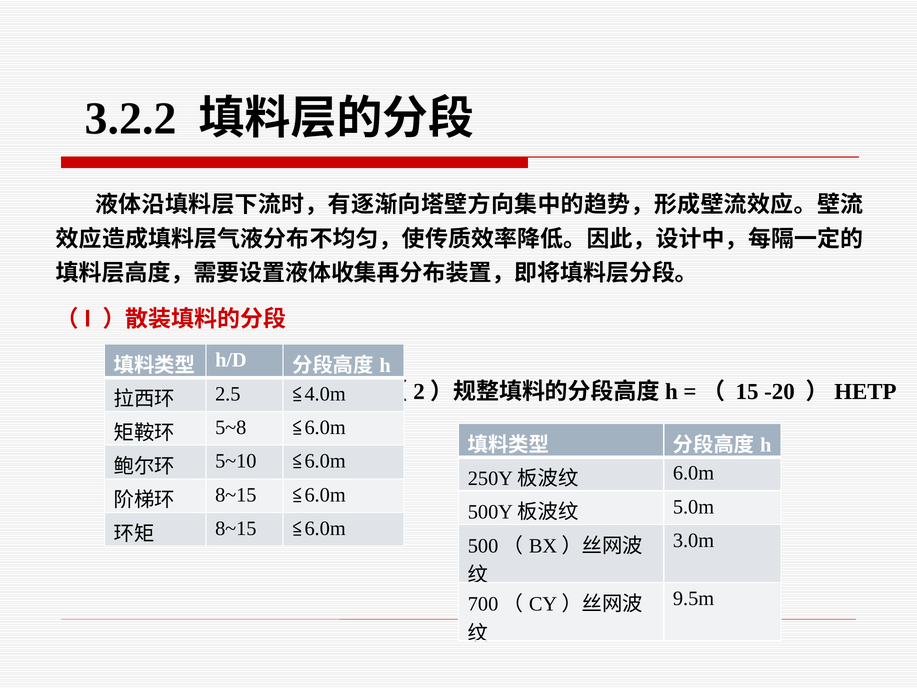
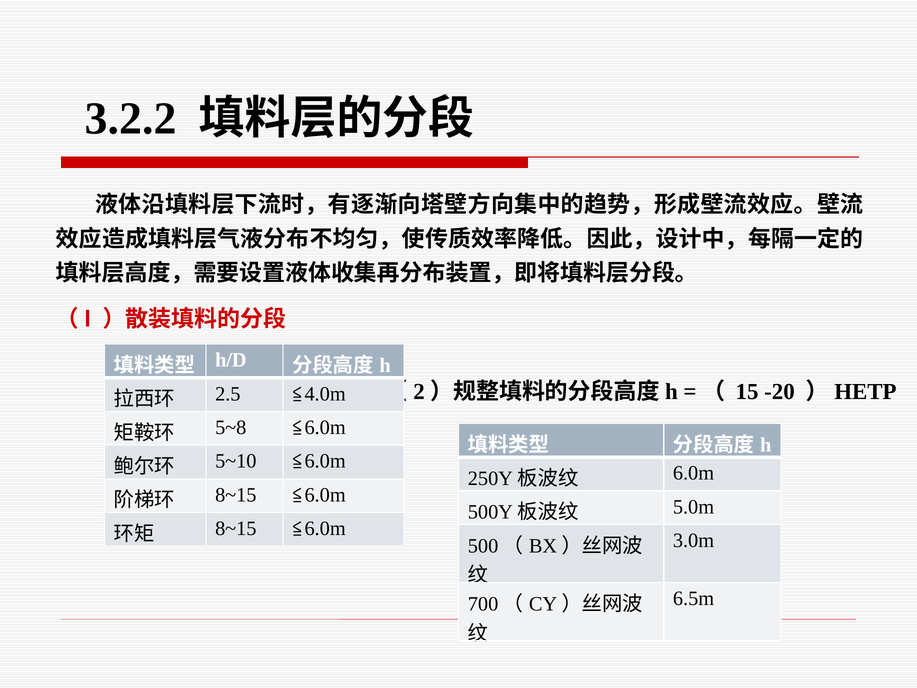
9.5m: 9.5m -> 6.5m
